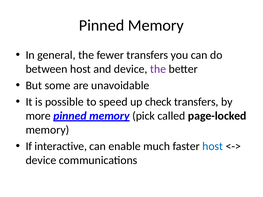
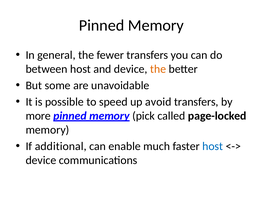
the at (158, 69) colour: purple -> orange
check: check -> avoid
interactive: interactive -> additional
